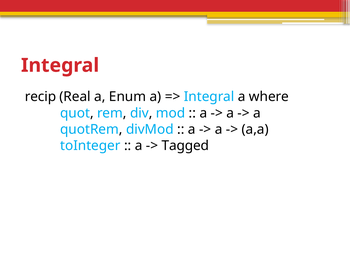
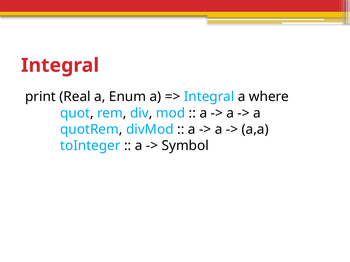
recip: recip -> print
Tagged: Tagged -> Symbol
